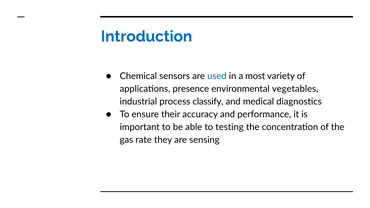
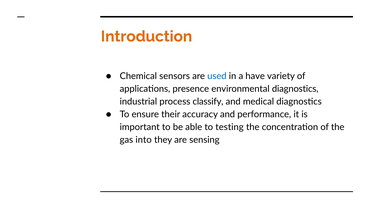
Introduction colour: blue -> orange
most: most -> have
environmental vegetables: vegetables -> diagnostics
rate: rate -> into
